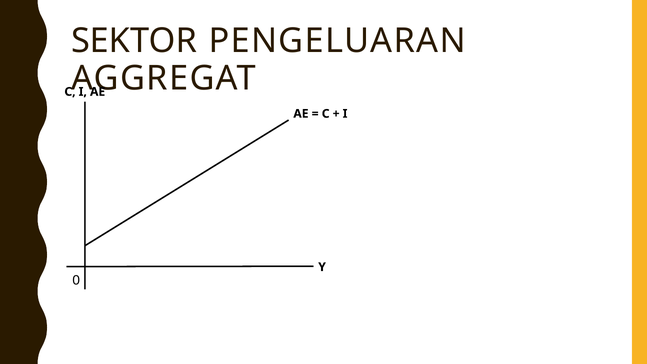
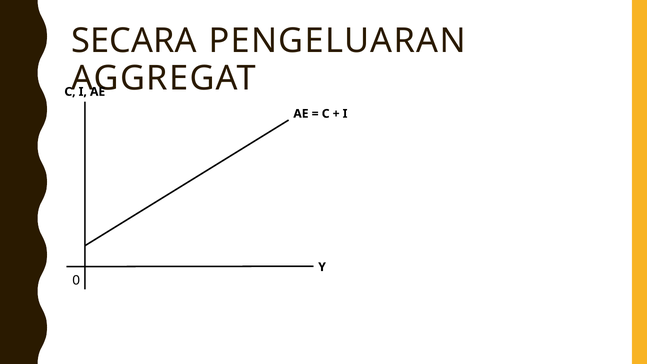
SEKTOR: SEKTOR -> SECARA
